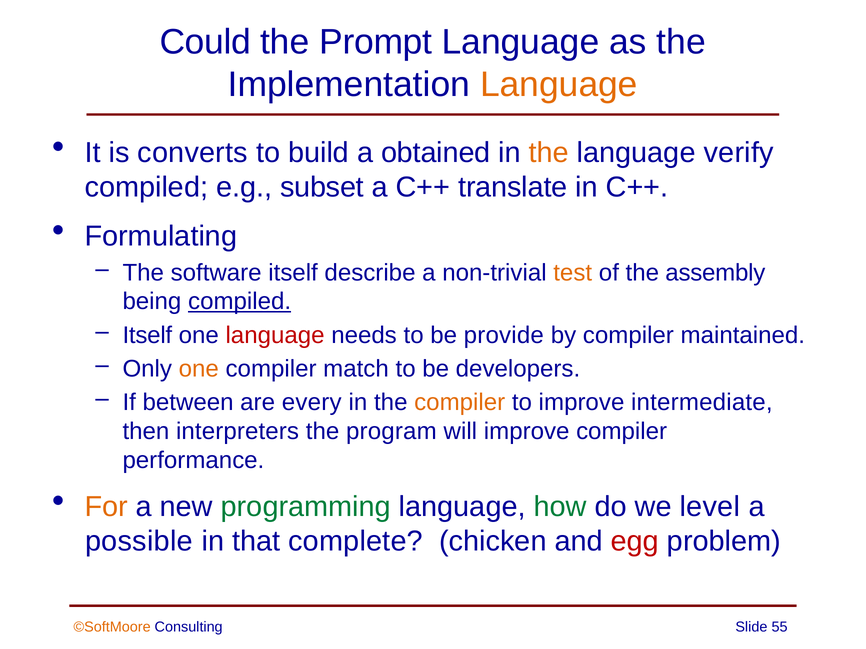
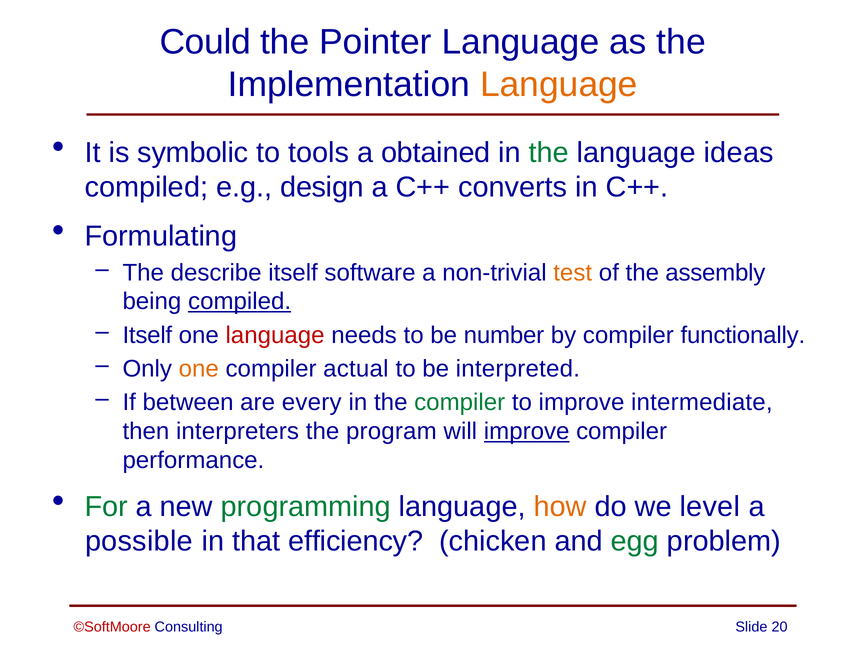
Prompt: Prompt -> Pointer
converts: converts -> symbolic
build: build -> tools
the at (549, 153) colour: orange -> green
verify: verify -> ideas
subset: subset -> design
translate: translate -> converts
software: software -> describe
describe: describe -> software
provide: provide -> number
maintained: maintained -> functionally
match: match -> actual
developers: developers -> interpreted
compiler at (460, 403) colour: orange -> green
improve at (527, 432) underline: none -> present
For colour: orange -> green
how colour: green -> orange
complete: complete -> efficiency
egg colour: red -> green
©SoftMoore colour: orange -> red
55: 55 -> 20
